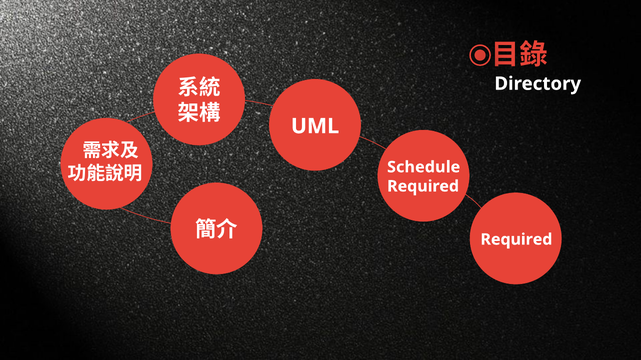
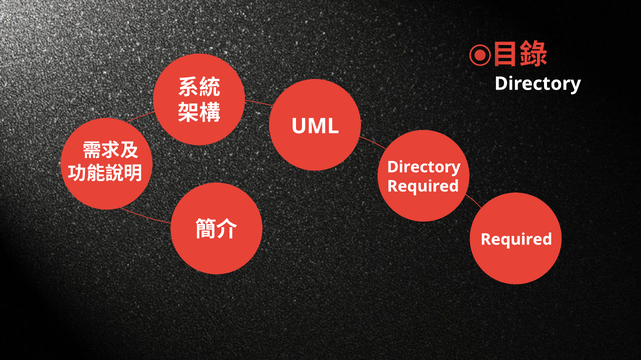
Schedule at (424, 167): Schedule -> Directory
